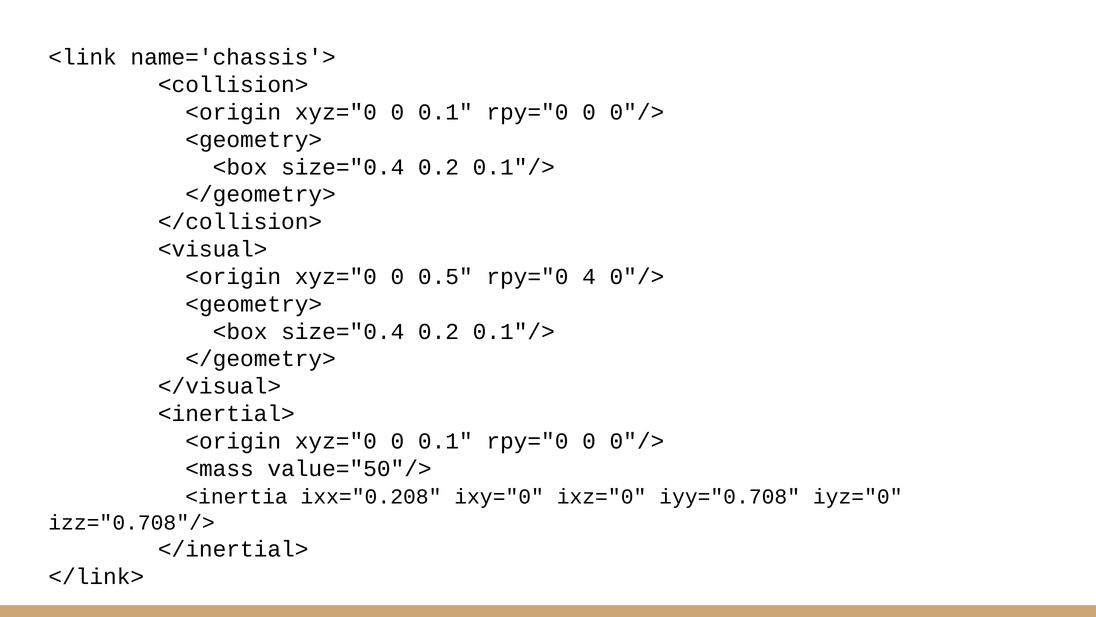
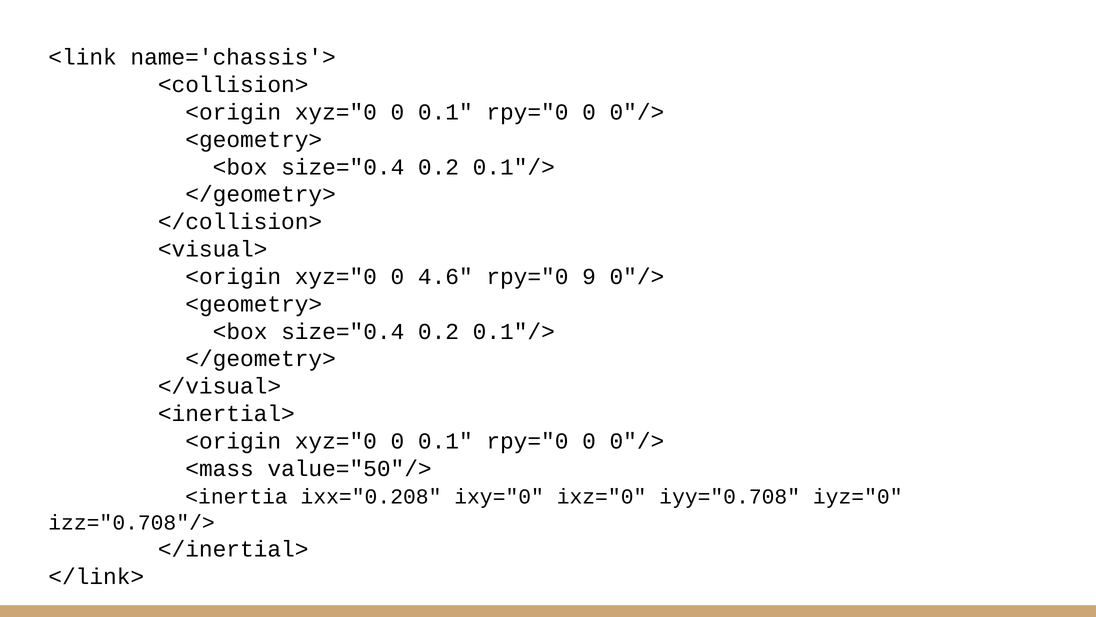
0.5: 0.5 -> 4.6
4: 4 -> 9
